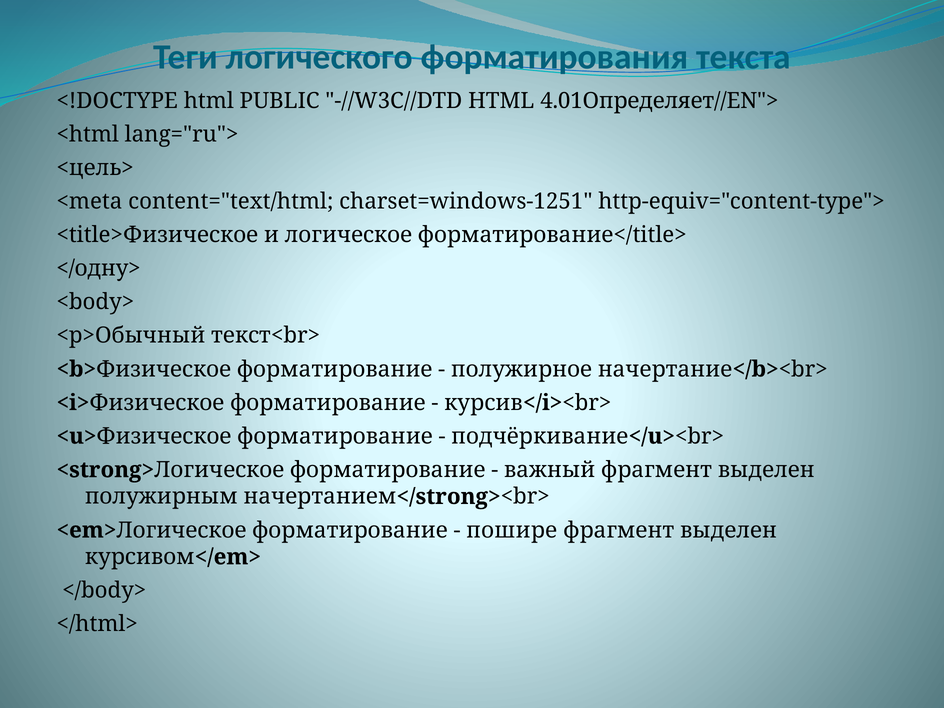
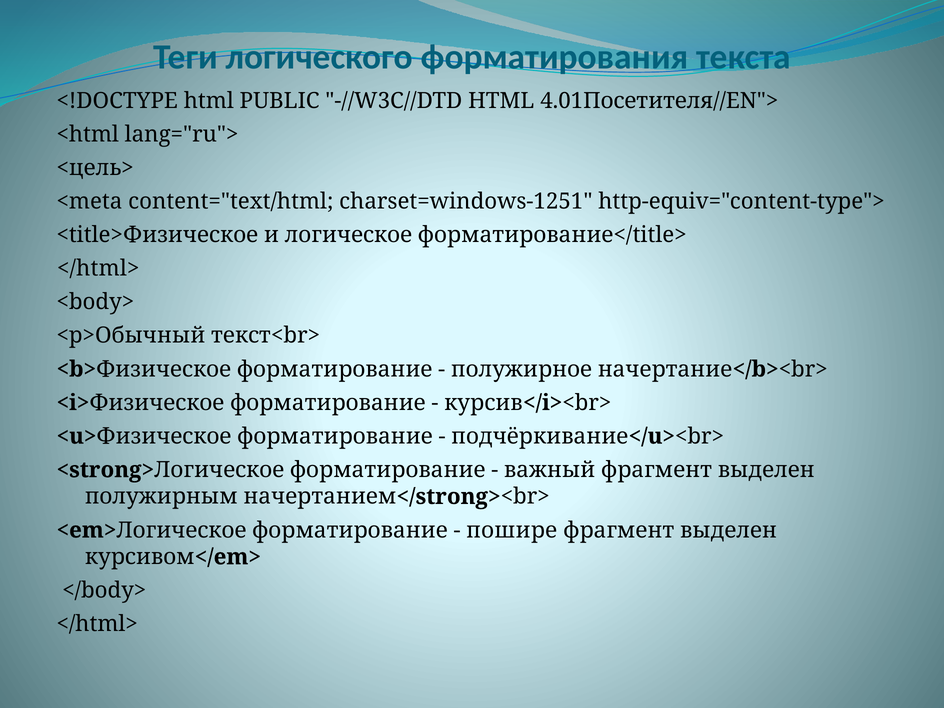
4.01Определяет//EN">: 4.01Определяет//EN"> -> 4.01Посетителя//EN">
</одну> at (98, 269): </одну> -> </html>
